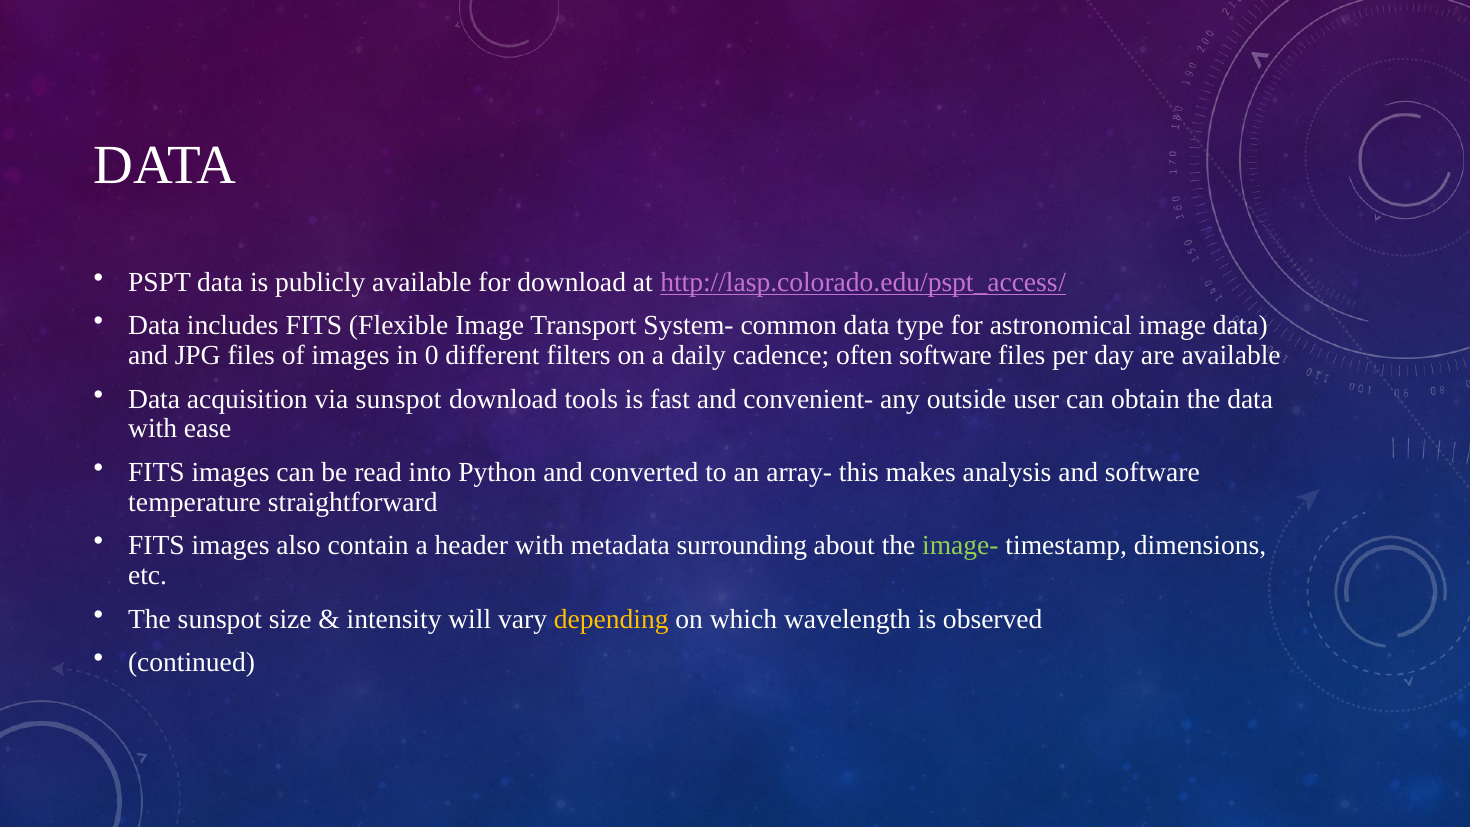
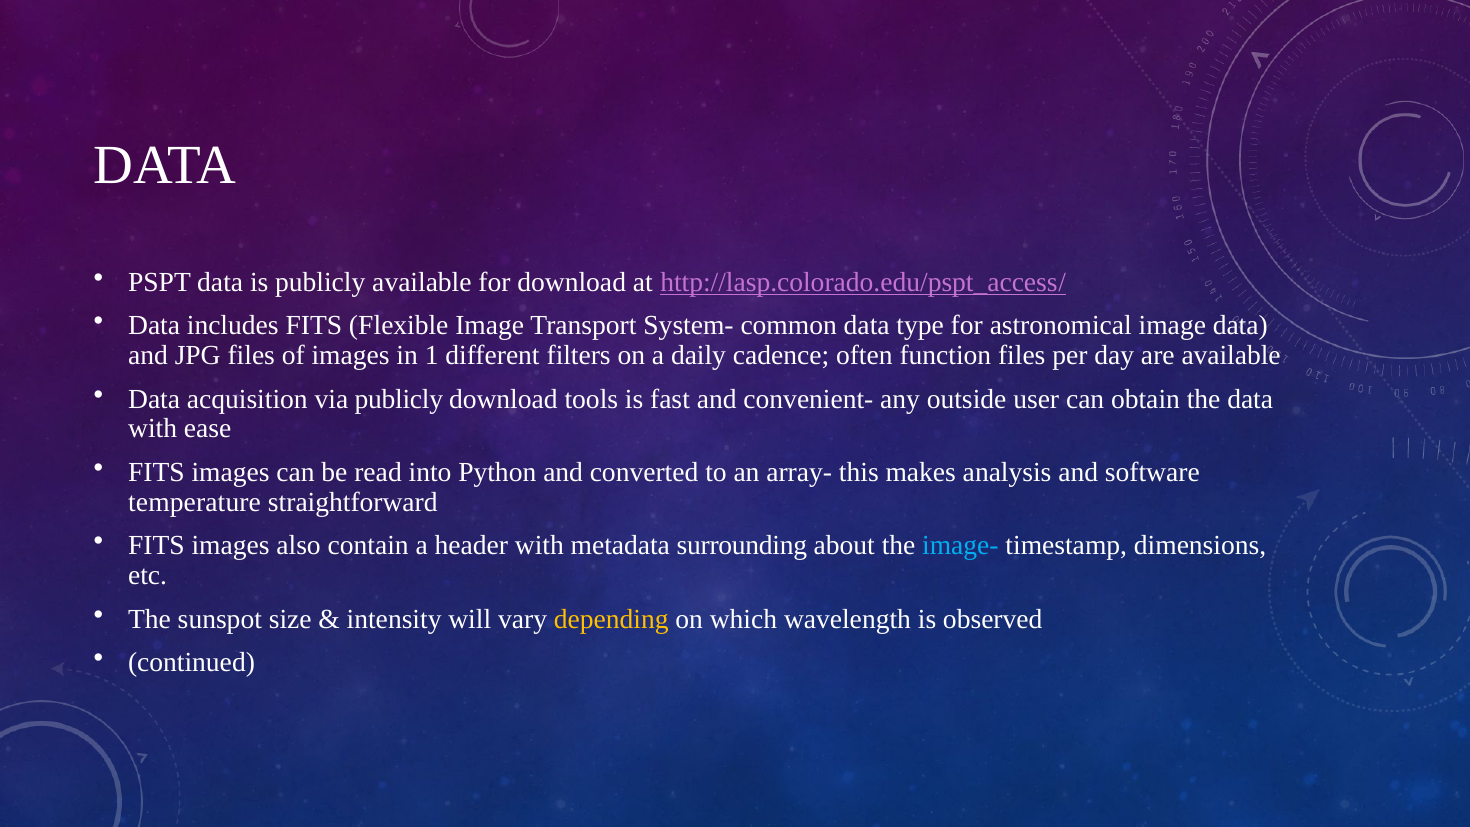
0: 0 -> 1
often software: software -> function
via sunspot: sunspot -> publicly
image- colour: light green -> light blue
